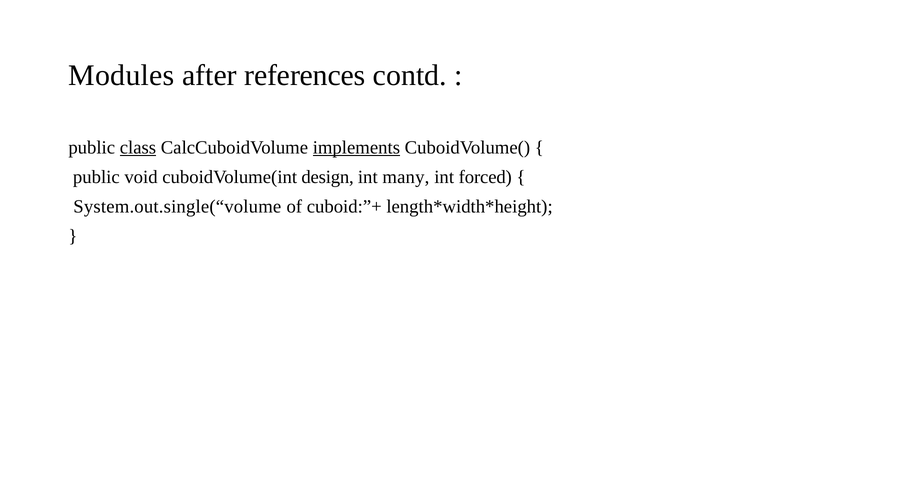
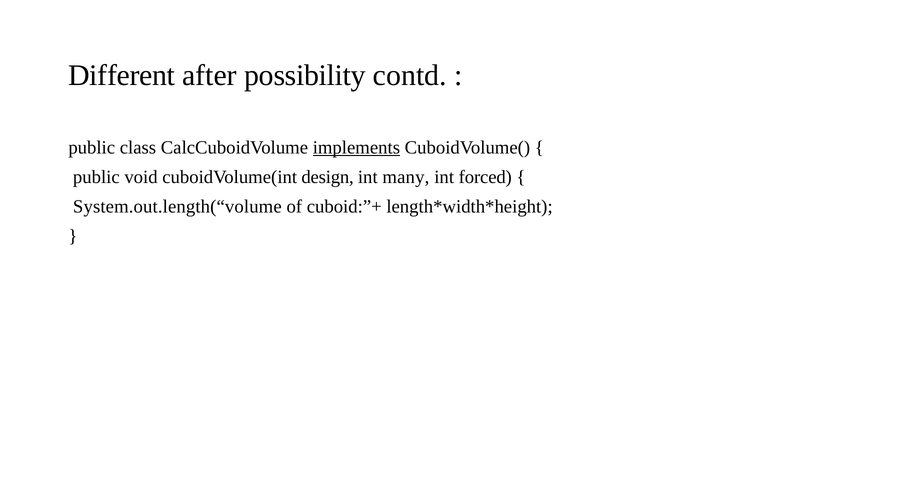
Modules: Modules -> Different
references: references -> possibility
class underline: present -> none
System.out.single(“volume: System.out.single(“volume -> System.out.length(“volume
